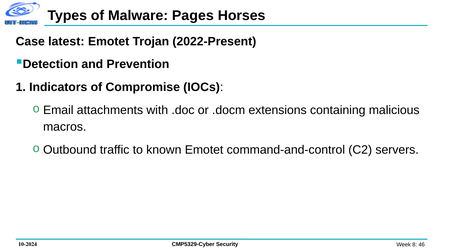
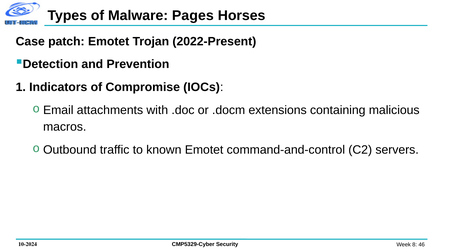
latest: latest -> patch
